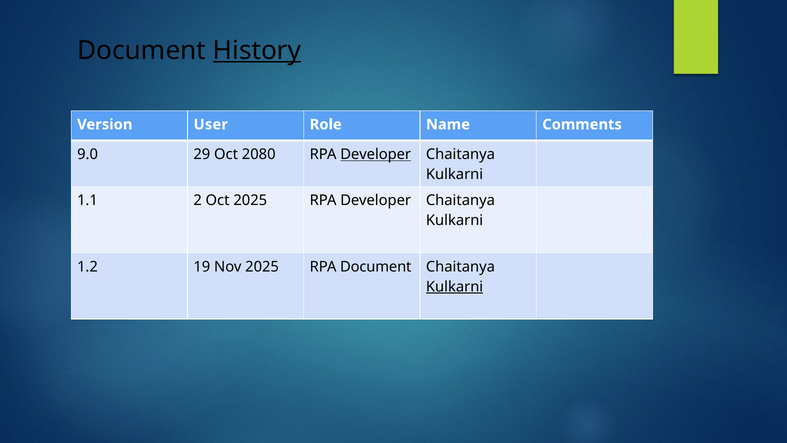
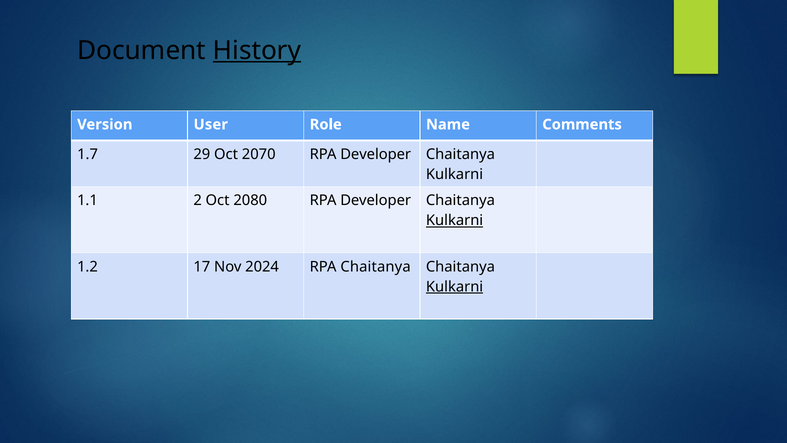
9.0: 9.0 -> 1.7
2080: 2080 -> 2070
Developer at (376, 154) underline: present -> none
Oct 2025: 2025 -> 2080
Kulkarni at (455, 220) underline: none -> present
19: 19 -> 17
Nov 2025: 2025 -> 2024
RPA Document: Document -> Chaitanya
